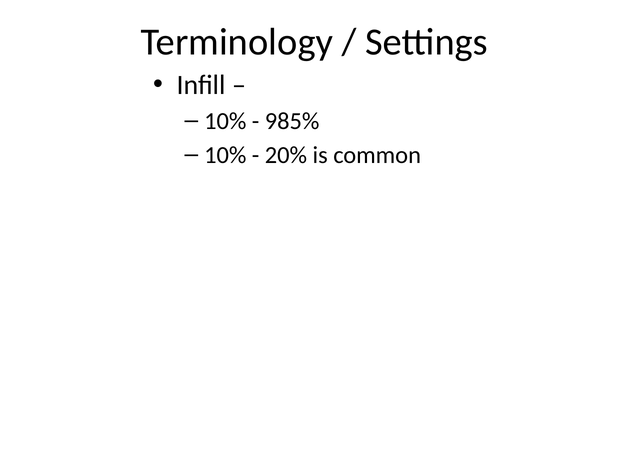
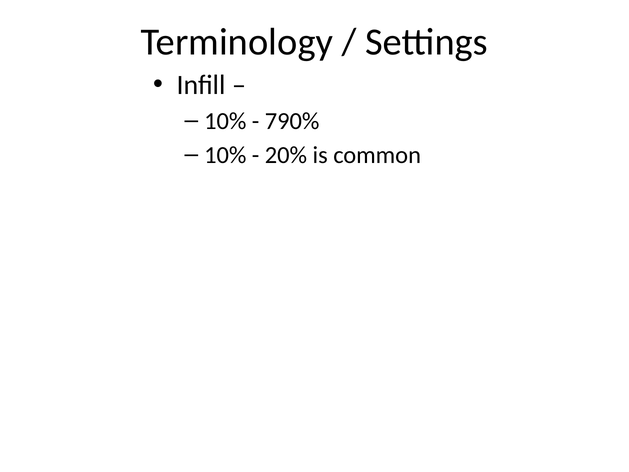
985%: 985% -> 790%
